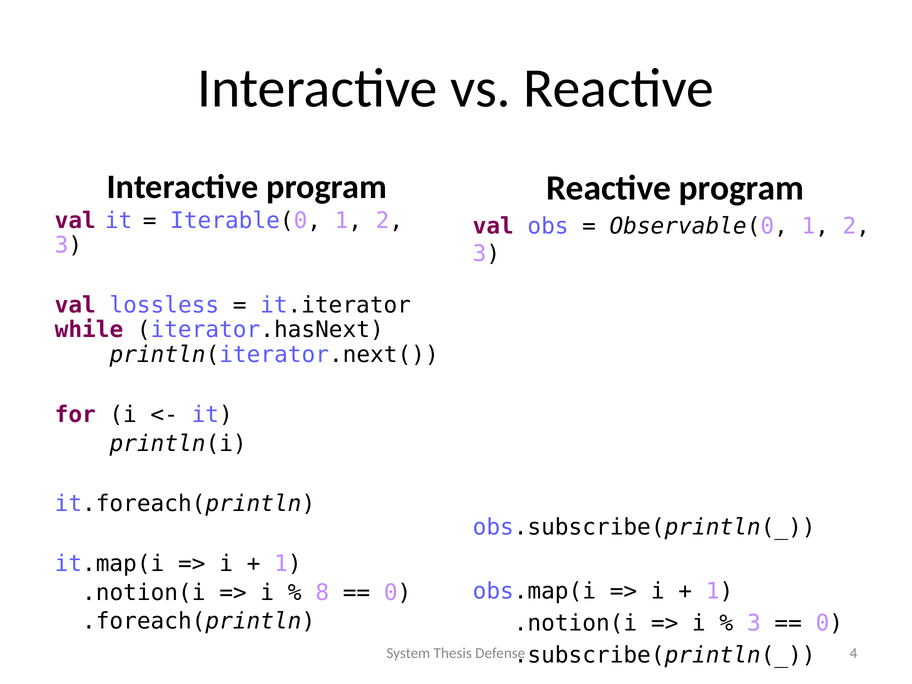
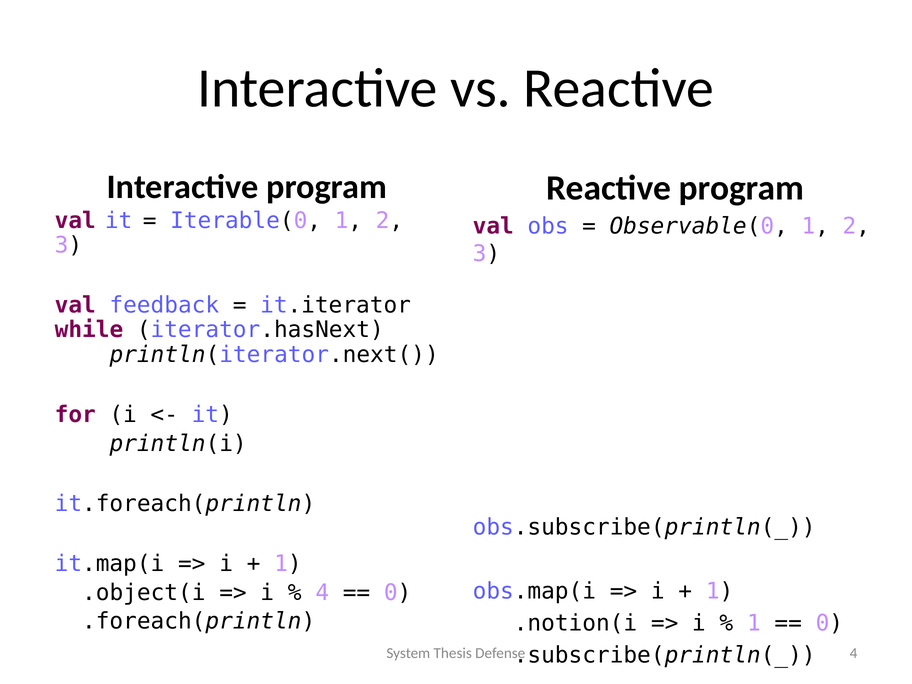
lossless: lossless -> feedback
.notion(i at (144, 593): .notion(i -> .object(i
8 at (322, 593): 8 -> 4
3 at (754, 623): 3 -> 1
